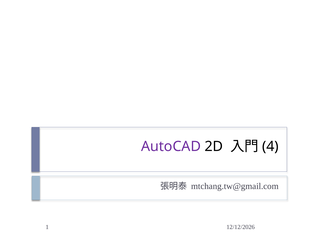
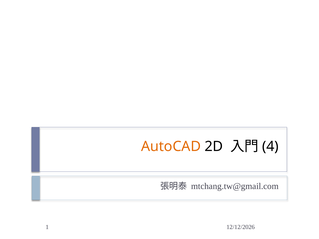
AutoCAD colour: purple -> orange
